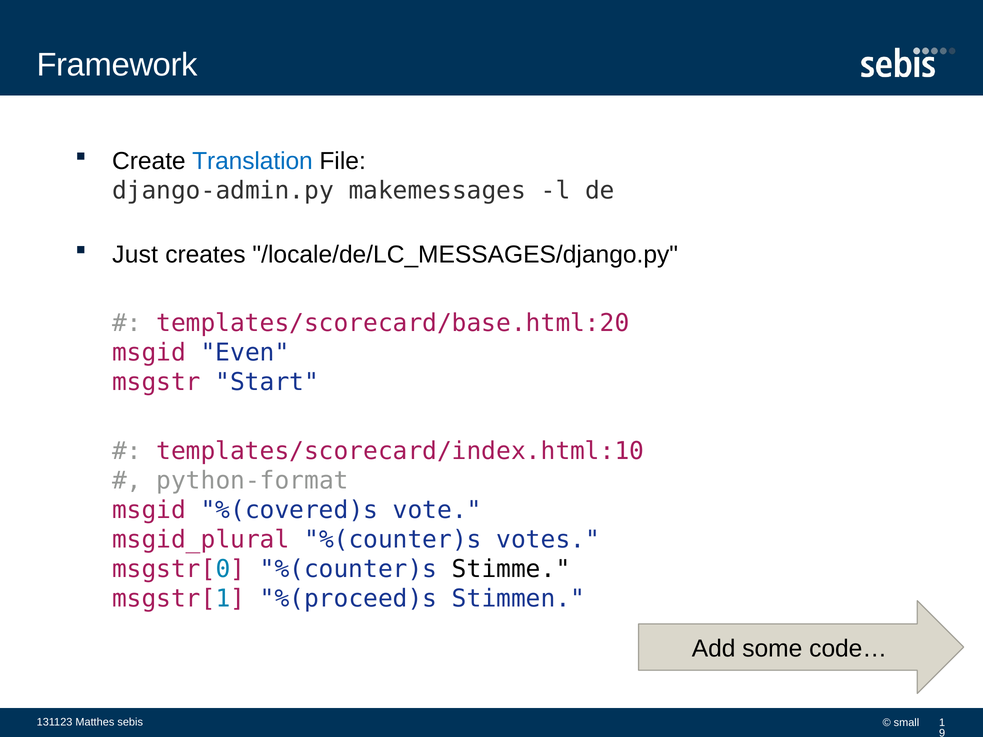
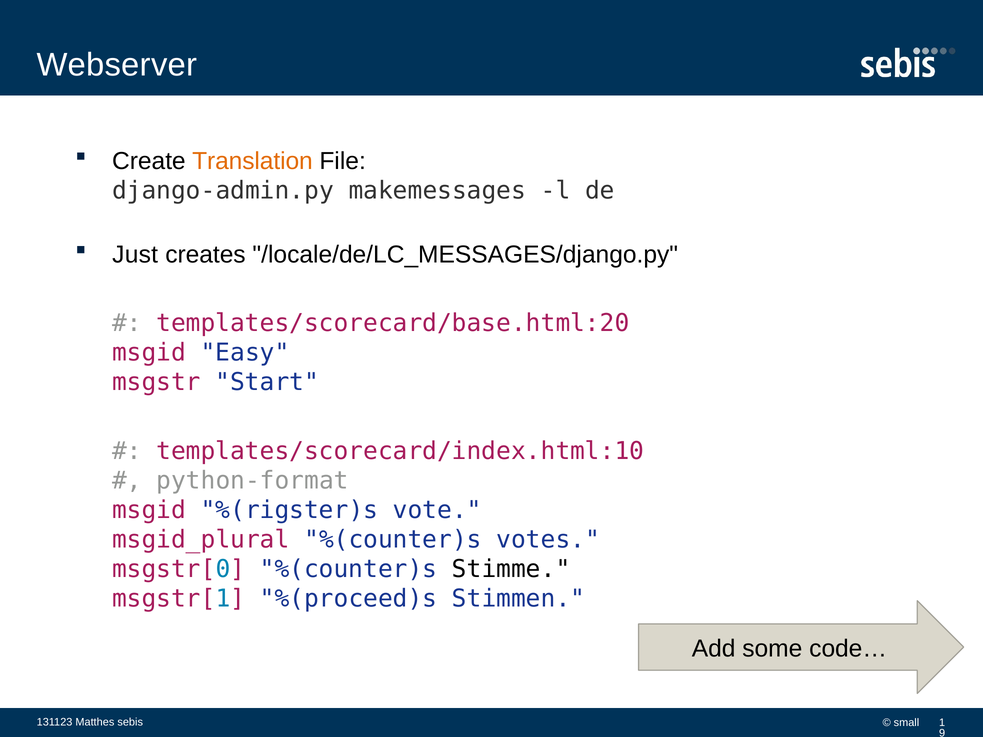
Framework: Framework -> Webserver
Translation colour: blue -> orange
Even: Even -> Easy
%(covered)s: %(covered)s -> %(rigster)s
